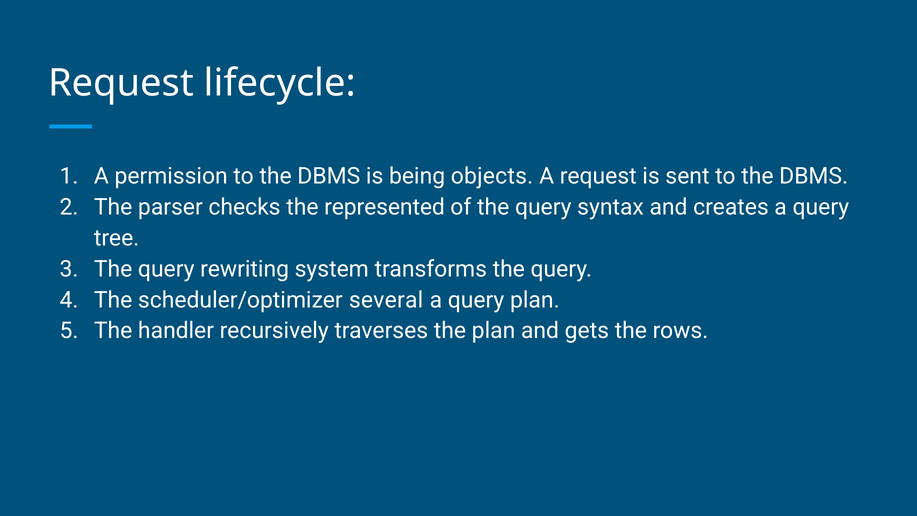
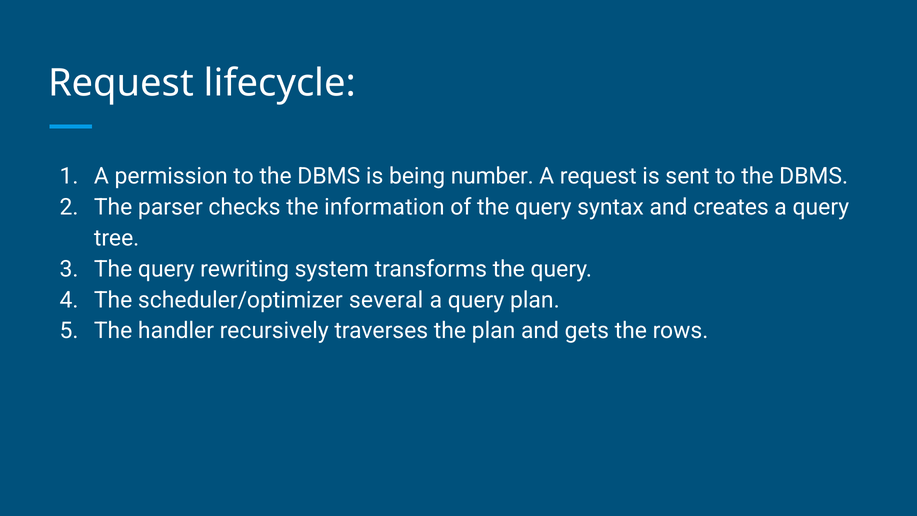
objects: objects -> number
represented: represented -> information
